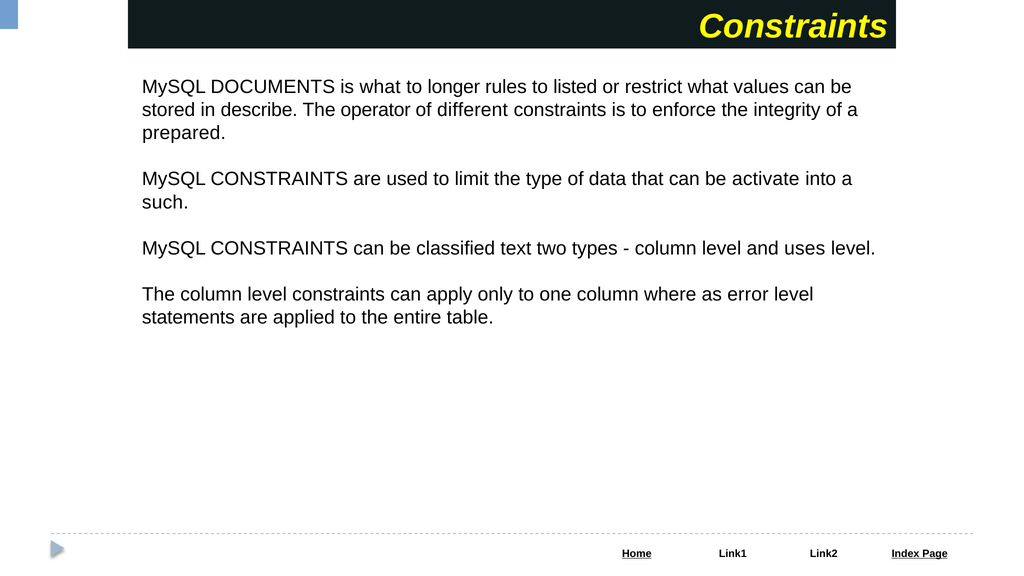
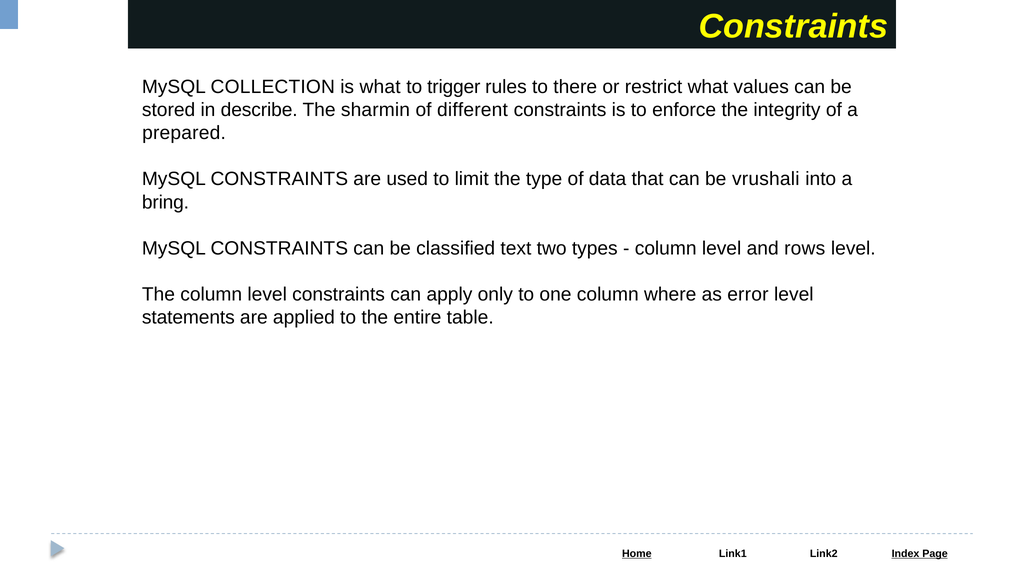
DOCUMENTS: DOCUMENTS -> COLLECTION
longer: longer -> trigger
listed: listed -> there
operator: operator -> sharmin
activate: activate -> vrushali
such: such -> bring
uses: uses -> rows
